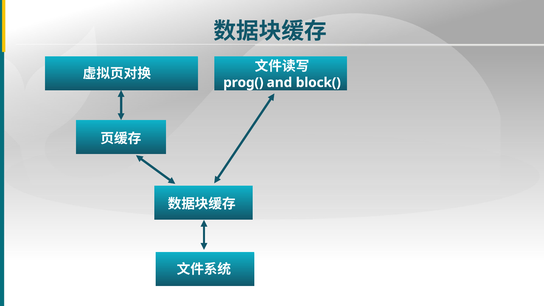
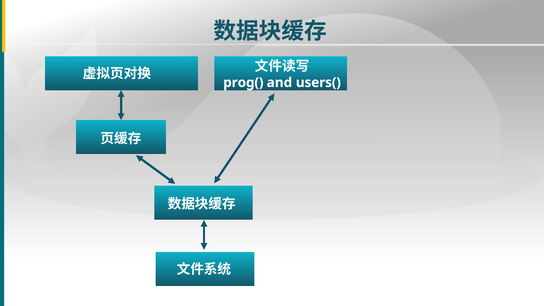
block(: block( -> users(
